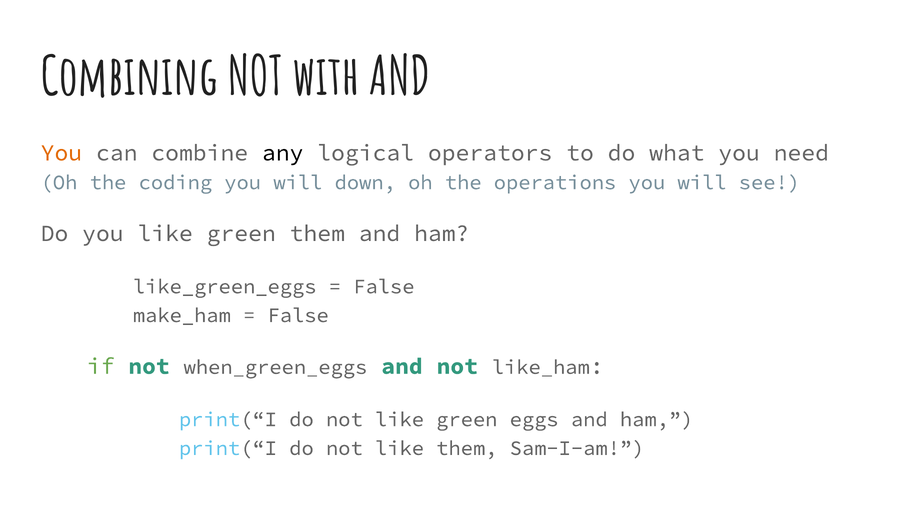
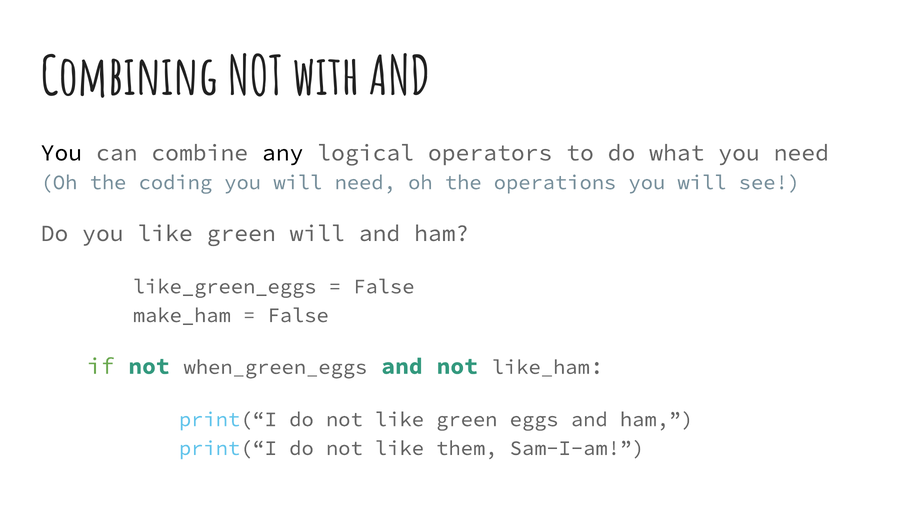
You at (61, 153) colour: orange -> black
will down: down -> need
green them: them -> will
